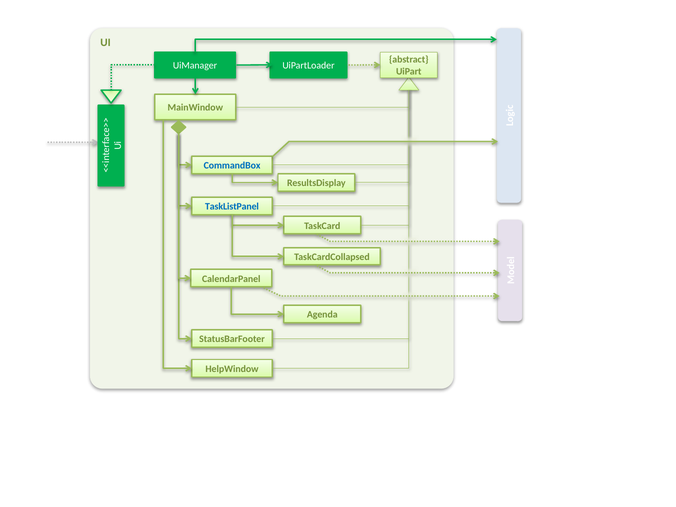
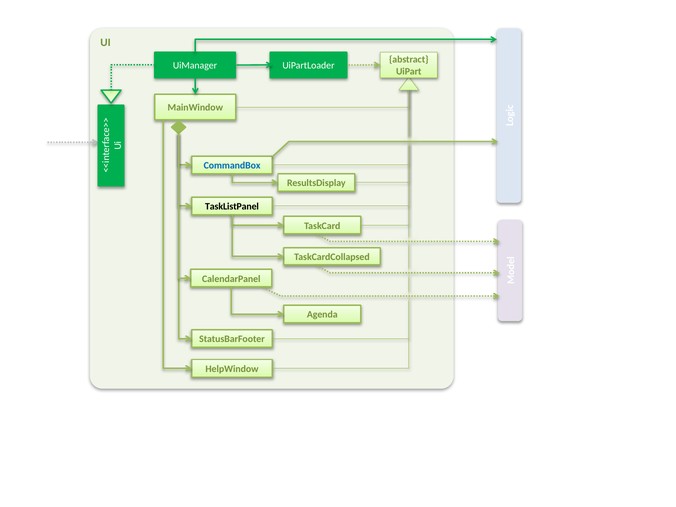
TaskListPanel colour: blue -> black
